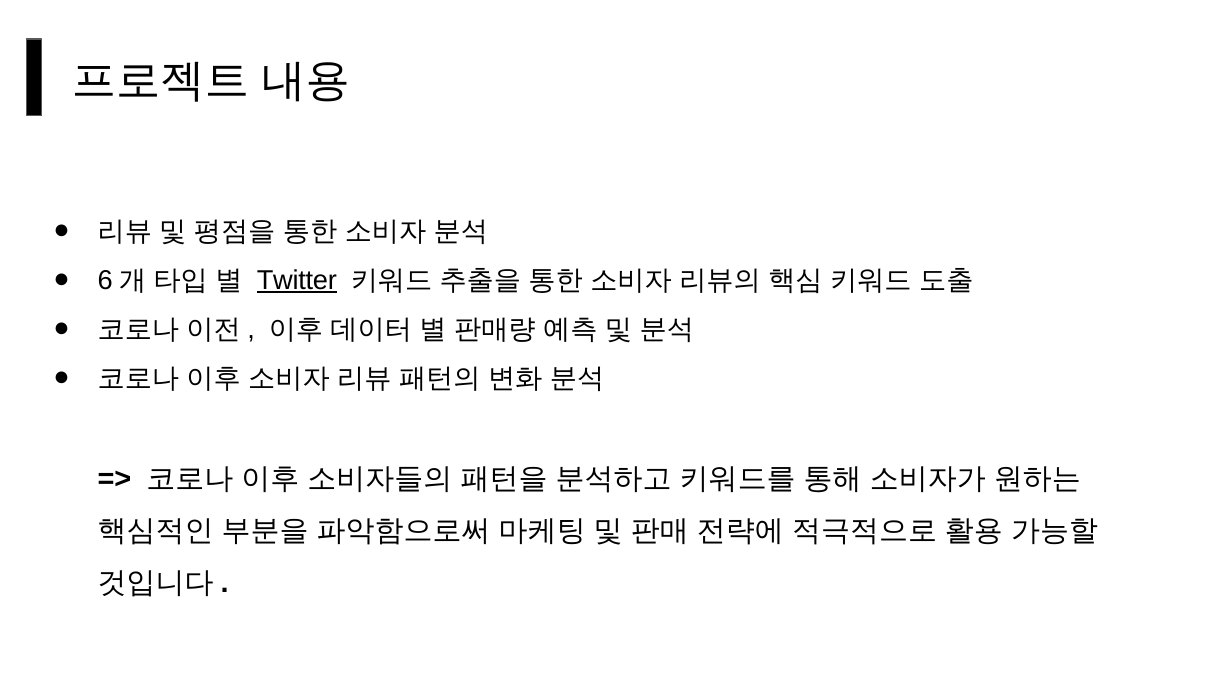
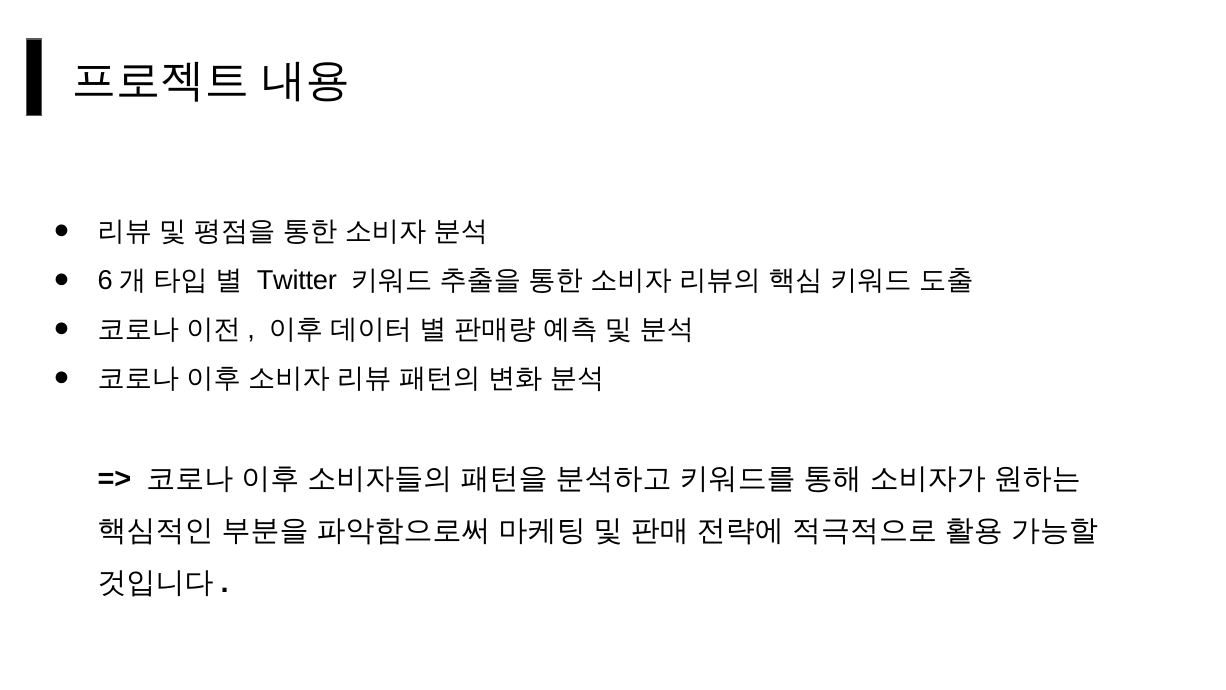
Twitter underline: present -> none
